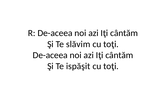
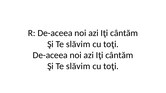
ispăşit at (78, 66): ispăşit -> slăvim
